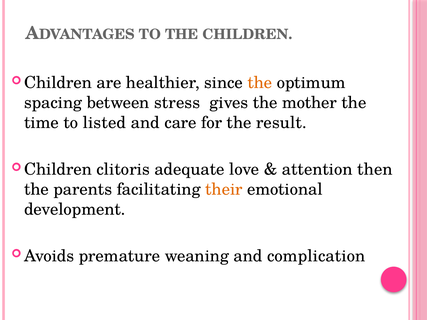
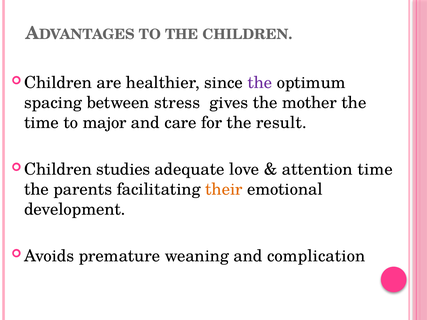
the at (260, 83) colour: orange -> purple
listed: listed -> major
clitoris: clitoris -> studies
attention then: then -> time
